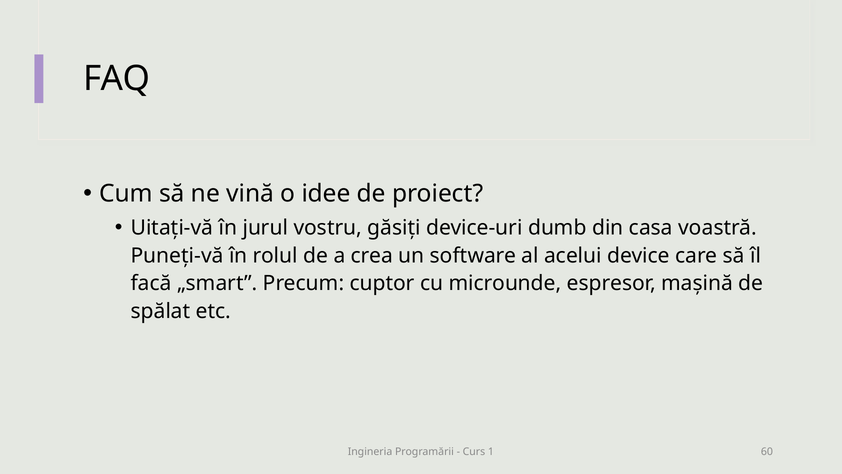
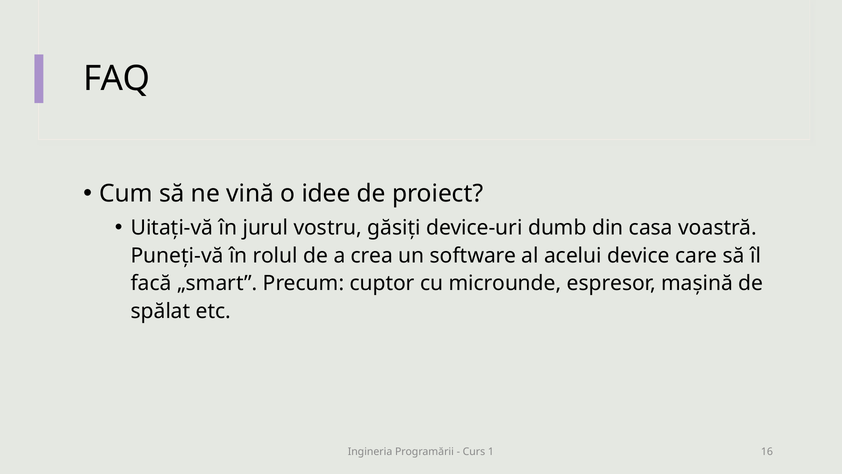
60: 60 -> 16
